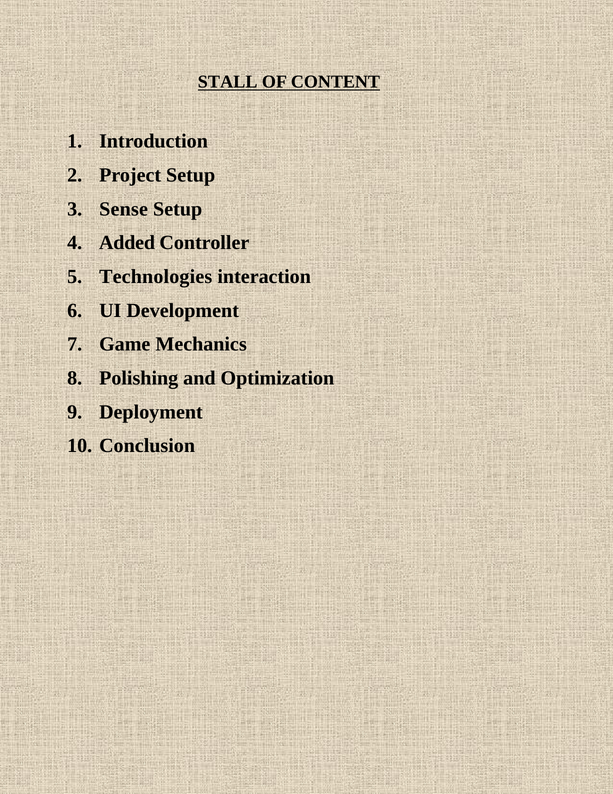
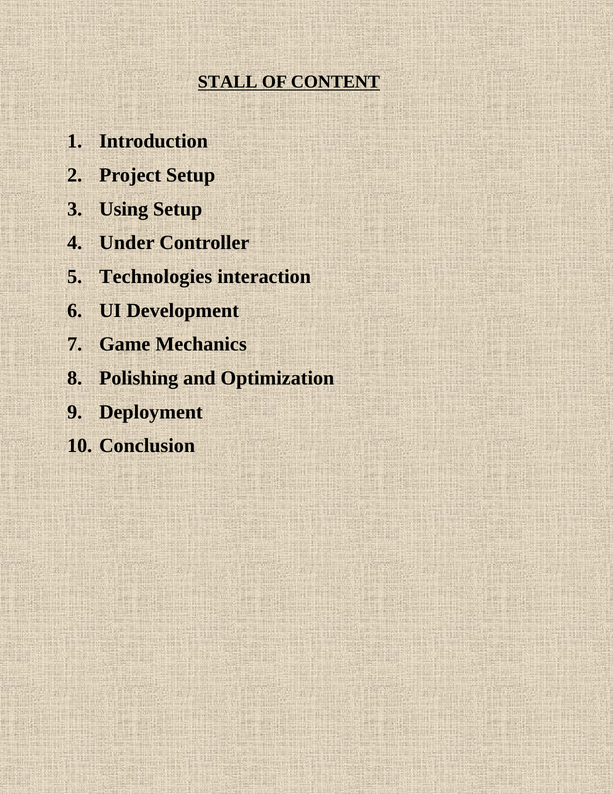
Sense: Sense -> Using
Added: Added -> Under
